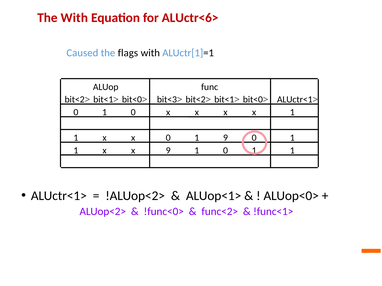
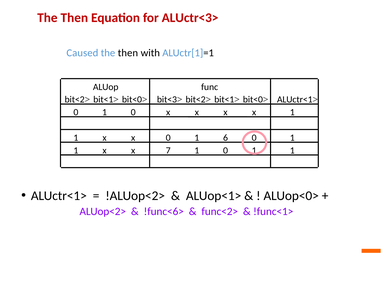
With at (74, 18): With -> Then
ALUctr<6>: ALUctr<6> -> ALUctr<3>
flags at (128, 53): flags -> then
1 9: 9 -> 6
x 9: 9 -> 7
!func<0>: !func<0> -> !func<6>
